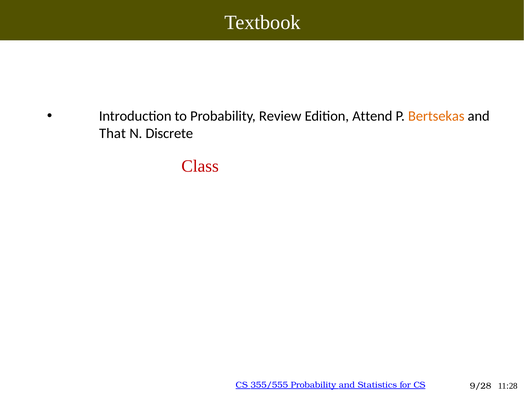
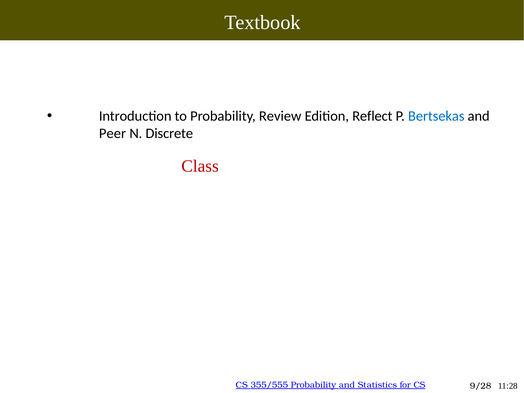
Attend: Attend -> Reflect
Bertsekas colour: orange -> blue
That: That -> Peer
